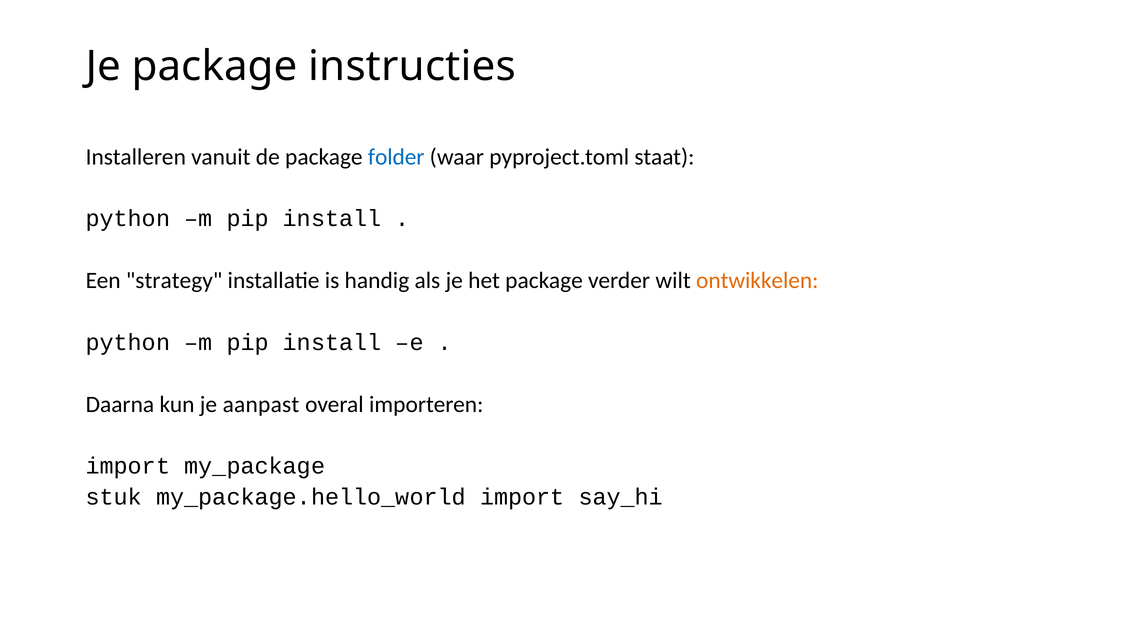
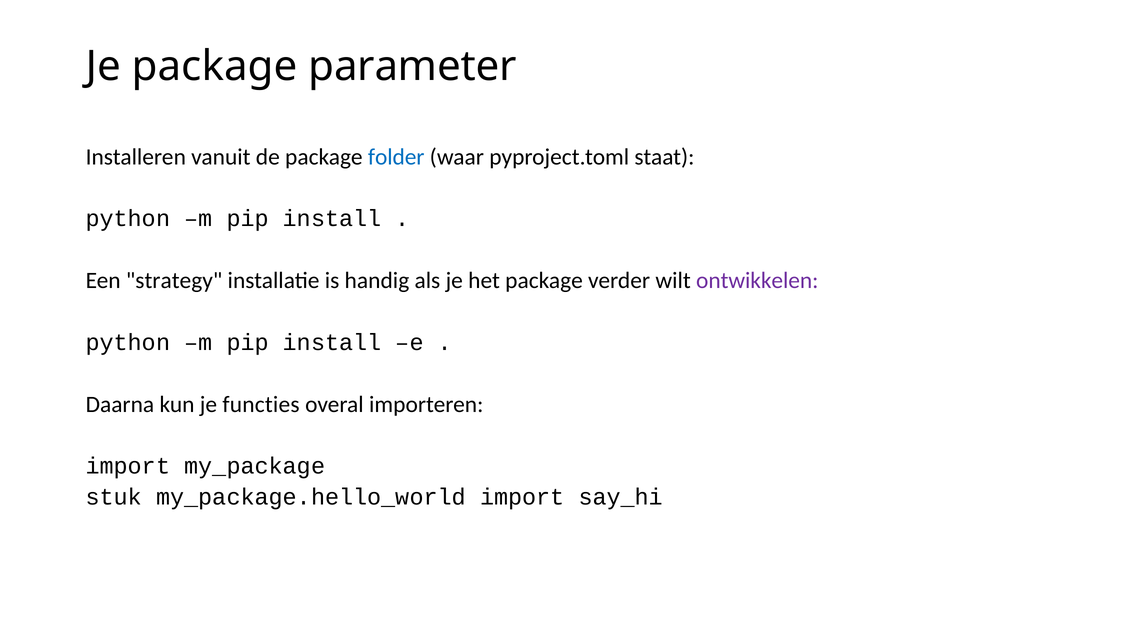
instructies: instructies -> parameter
ontwikkelen colour: orange -> purple
aanpast: aanpast -> functies
